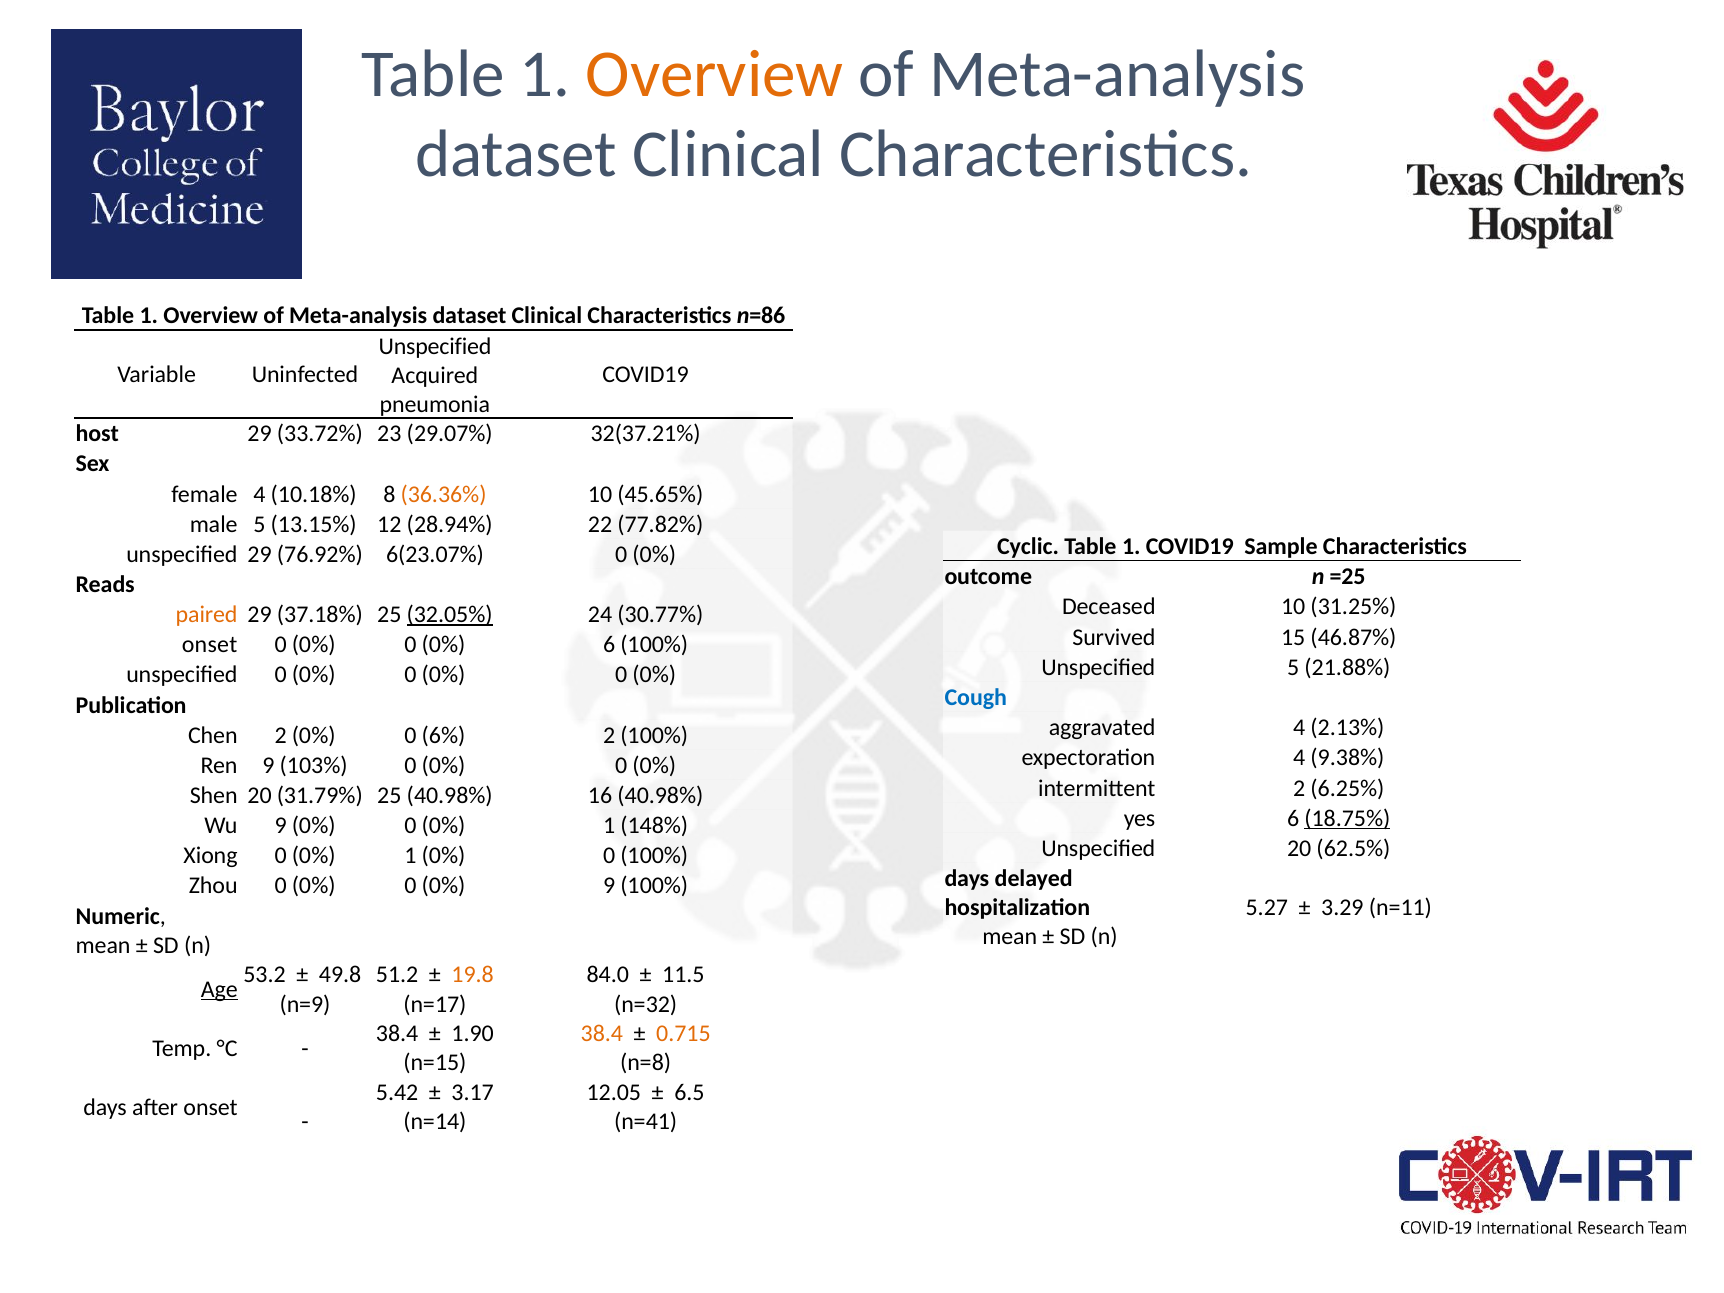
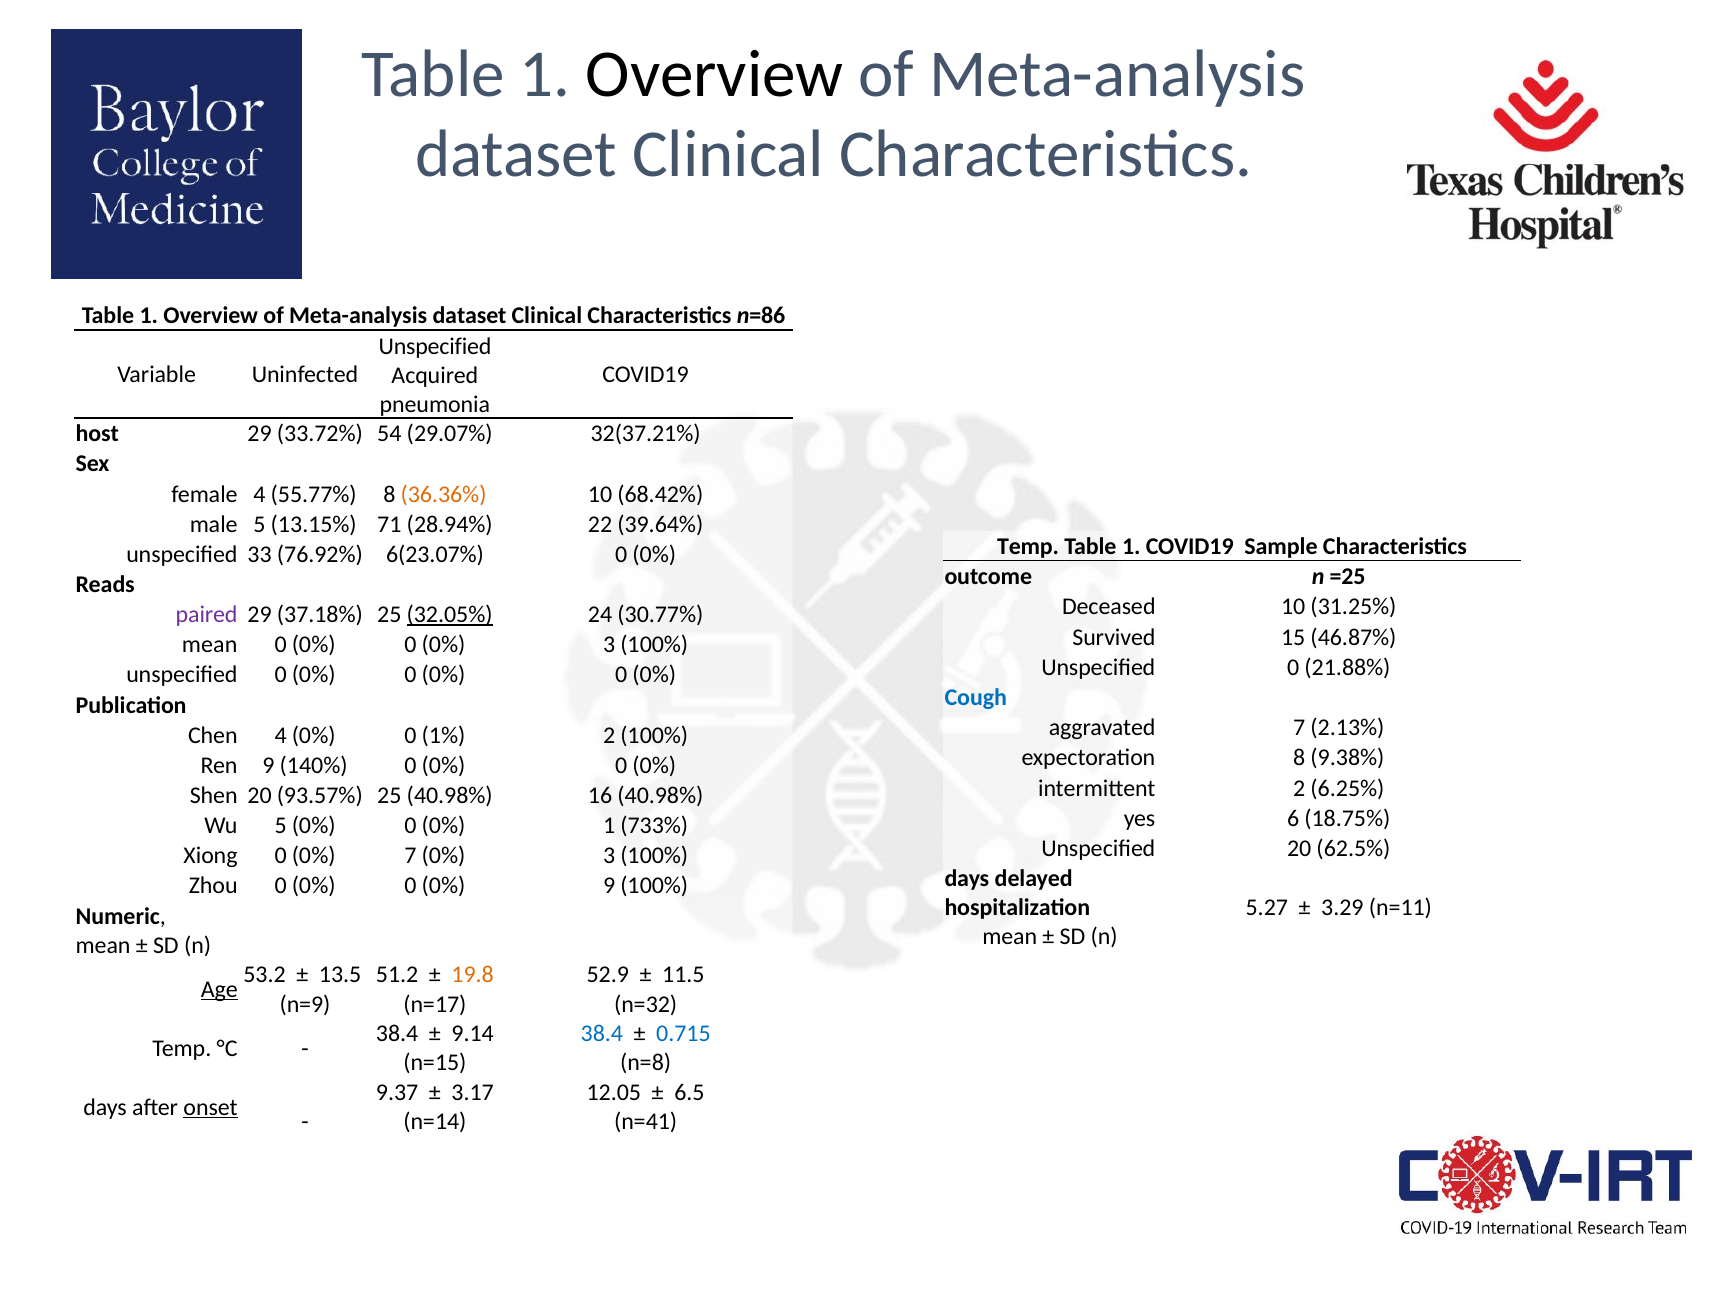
Overview at (715, 74) colour: orange -> black
23: 23 -> 54
10.18%: 10.18% -> 55.77%
45.65%: 45.65% -> 68.42%
12: 12 -> 71
77.82%: 77.82% -> 39.64%
Cyclic at (1028, 547): Cyclic -> Temp
unspecified 29: 29 -> 33
paired colour: orange -> purple
onset at (210, 645): onset -> mean
0 0% 6: 6 -> 3
5 at (1293, 667): 5 -> 0
aggravated 4: 4 -> 7
Chen 2: 2 -> 4
6%: 6% -> 1%
expectoration 4: 4 -> 8
103%: 103% -> 140%
31.79%: 31.79% -> 93.57%
18.75% underline: present -> none
Wu 9: 9 -> 5
148%: 148% -> 733%
Xiong 0 0% 1: 1 -> 7
0 at (609, 856): 0 -> 3
49.8: 49.8 -> 13.5
84.0: 84.0 -> 52.9
1.90: 1.90 -> 9.14
38.4 at (602, 1034) colour: orange -> blue
0.715 colour: orange -> blue
5.42: 5.42 -> 9.37
onset at (211, 1107) underline: none -> present
